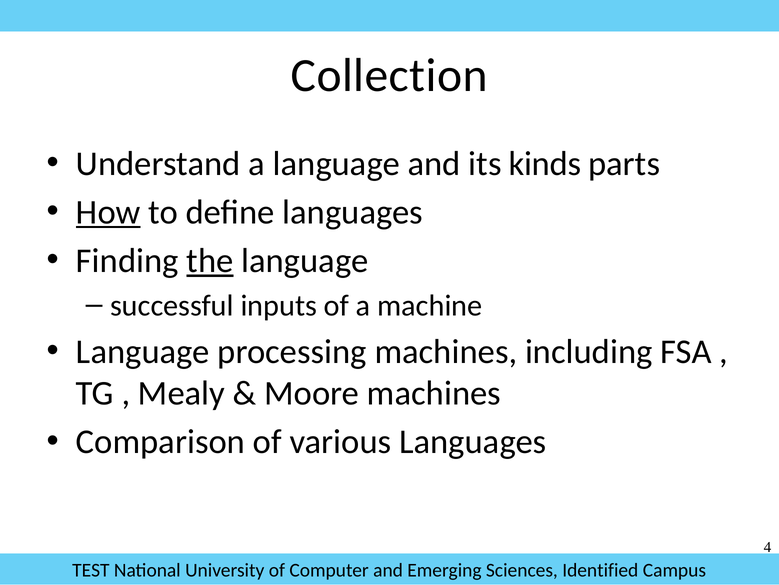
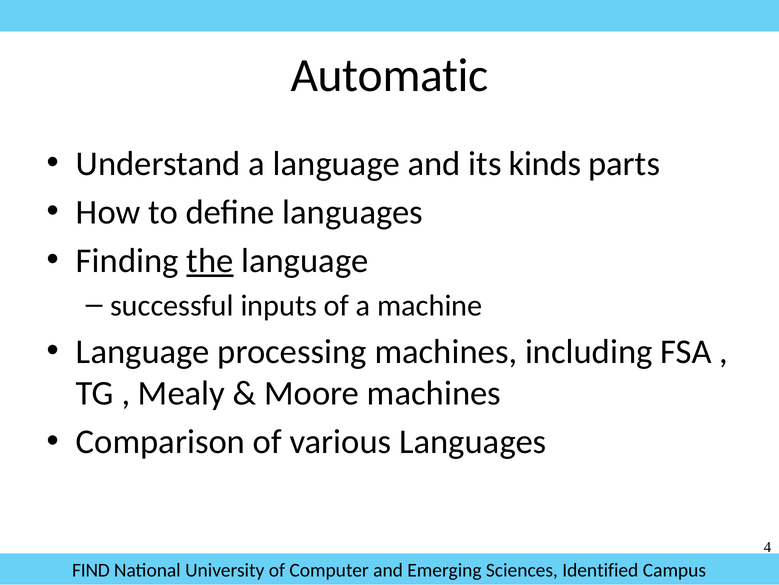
Collection: Collection -> Automatic
How underline: present -> none
TEST: TEST -> FIND
